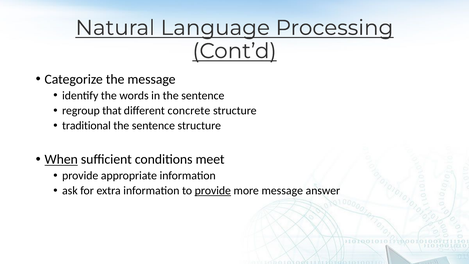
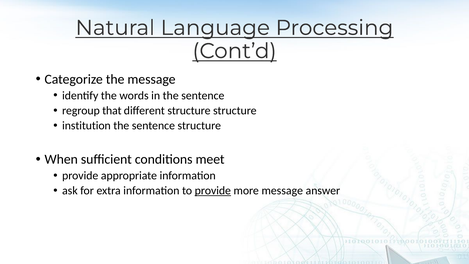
different concrete: concrete -> structure
traditional: traditional -> institution
When underline: present -> none
